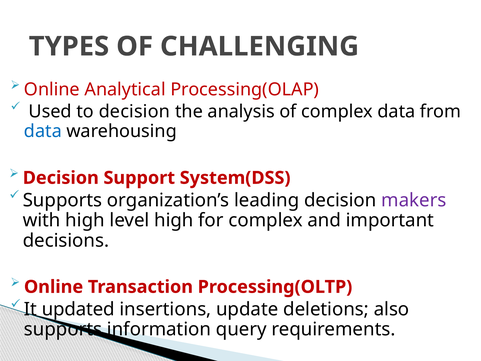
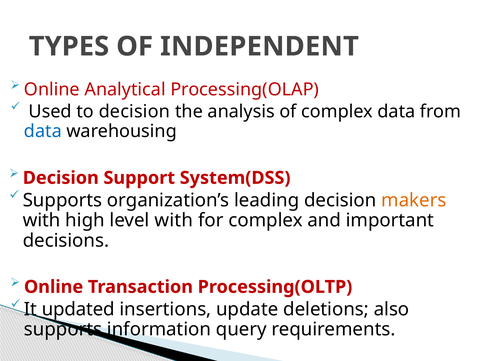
CHALLENGING: CHALLENGING -> INDEPENDENT
makers colour: purple -> orange
level high: high -> with
